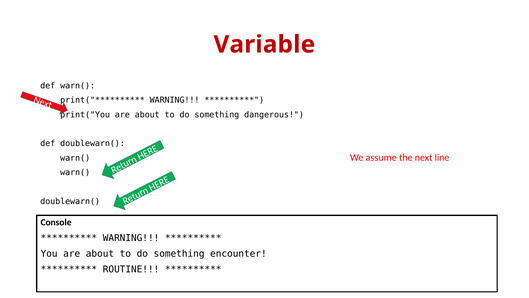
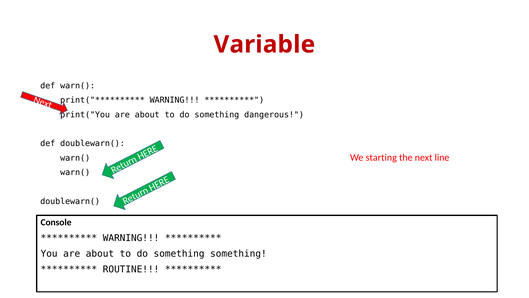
assume: assume -> starting
something encounter: encounter -> something
